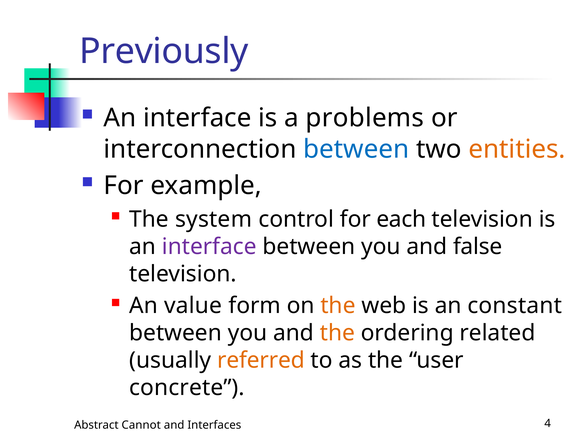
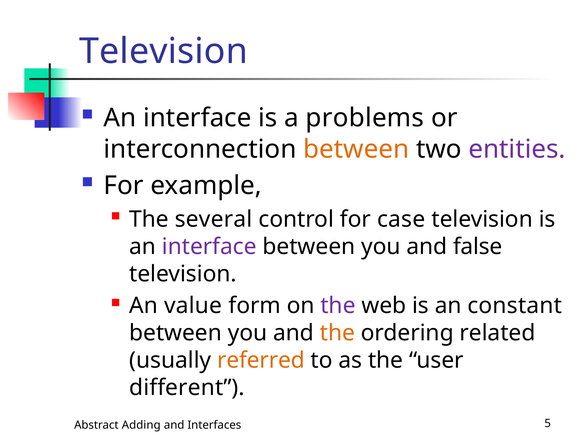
Previously at (164, 51): Previously -> Television
between at (356, 149) colour: blue -> orange
entities colour: orange -> purple
system: system -> several
each: each -> case
the at (338, 306) colour: orange -> purple
concrete: concrete -> different
Cannot: Cannot -> Adding
4: 4 -> 5
